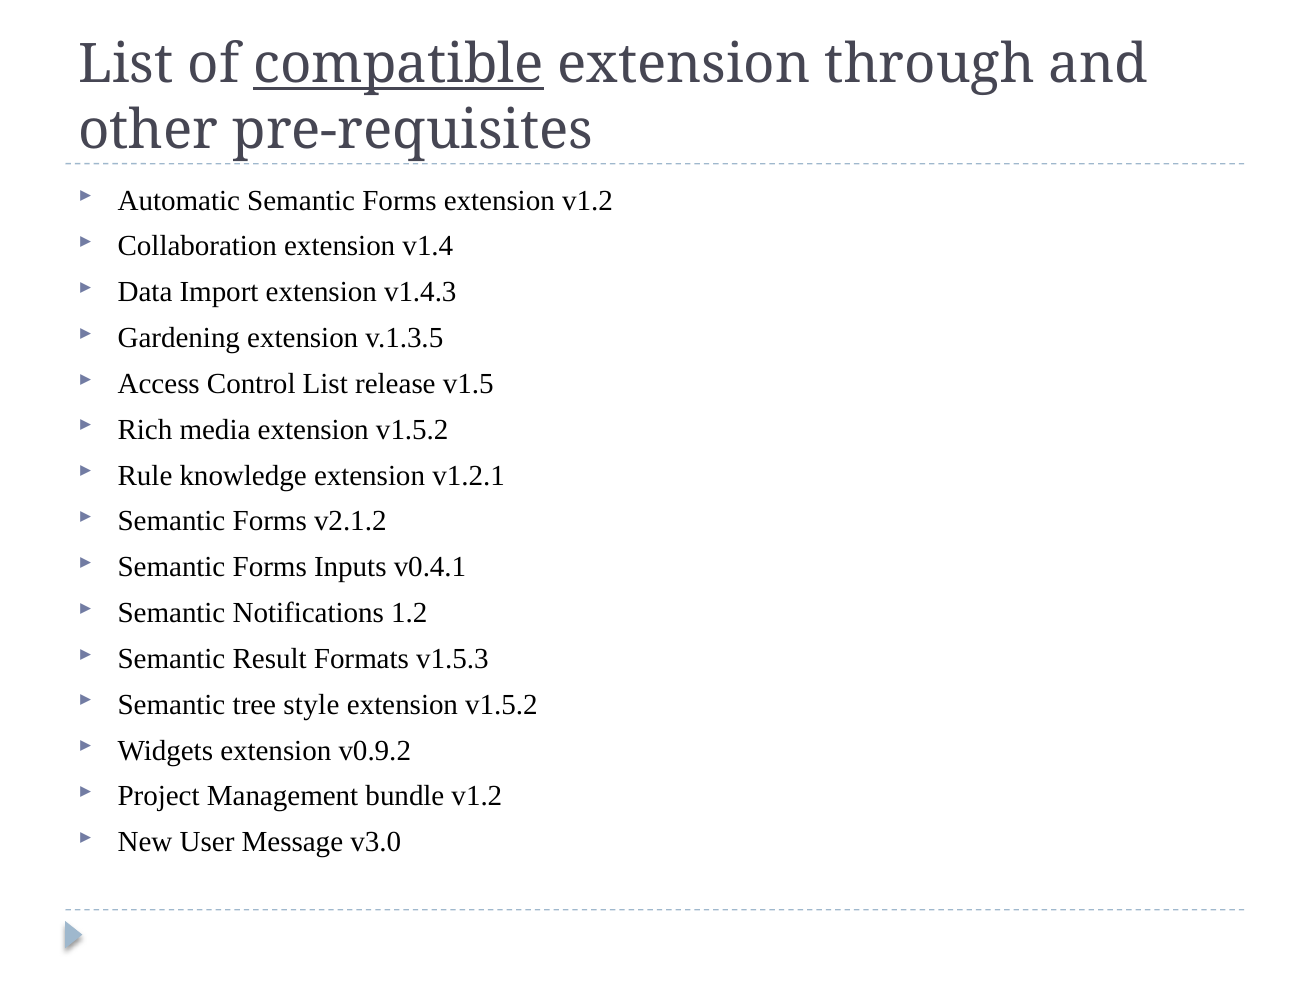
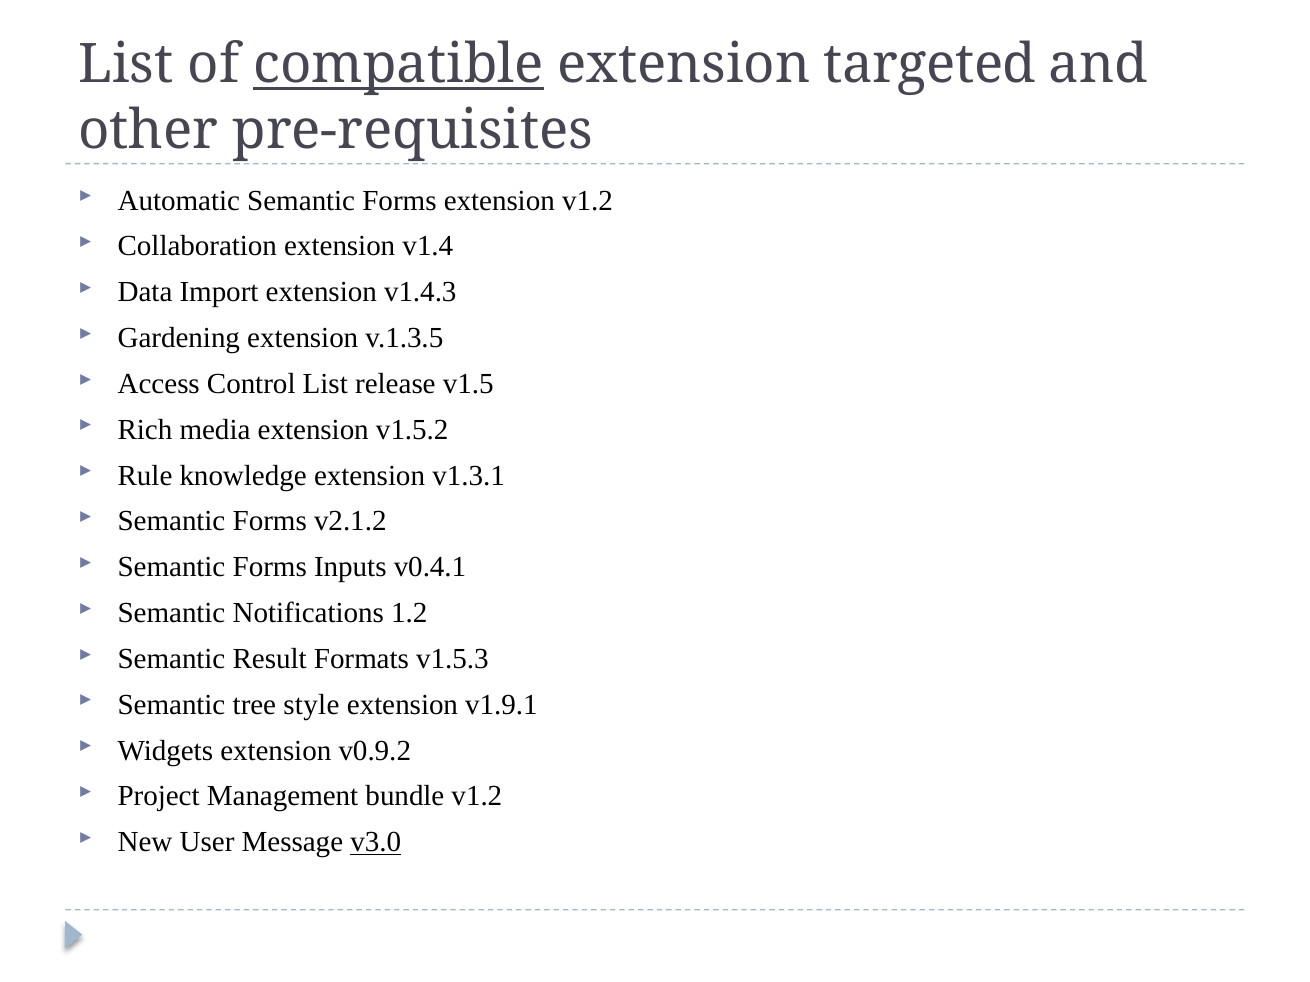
through: through -> targeted
v1.2.1: v1.2.1 -> v1.3.1
v1.5.2 at (501, 705): v1.5.2 -> v1.9.1
v3.0 underline: none -> present
